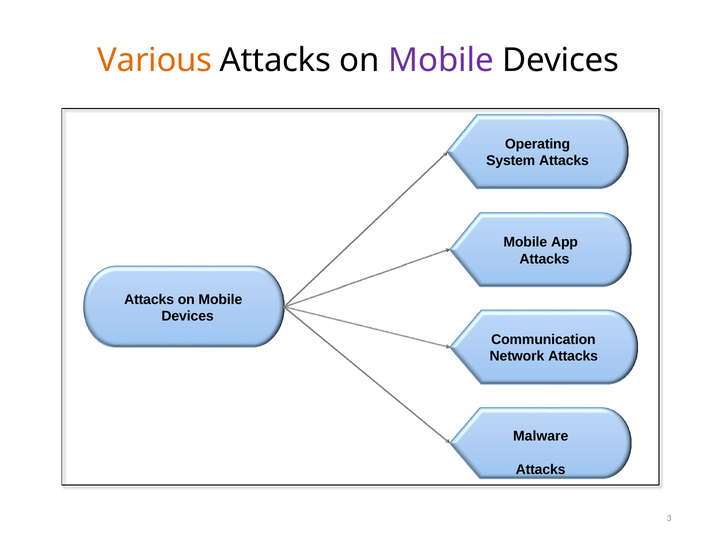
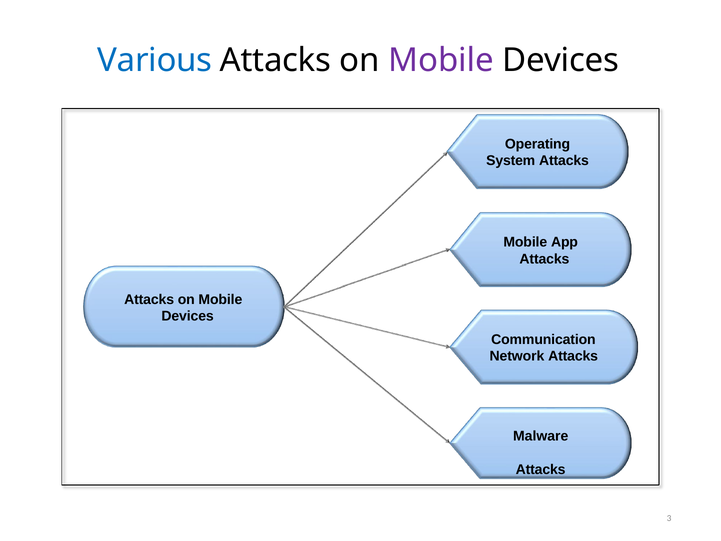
Various colour: orange -> blue
